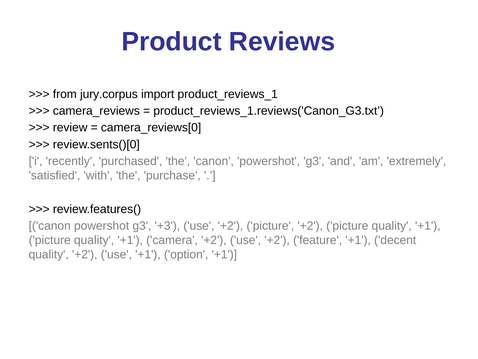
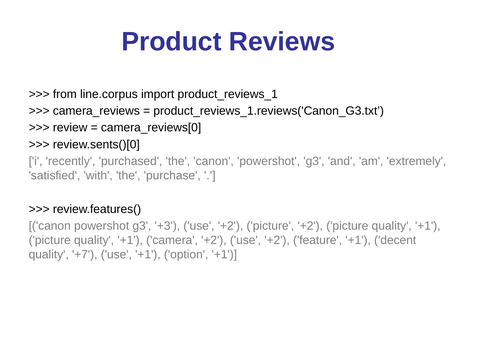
jury.corpus: jury.corpus -> line.corpus
quality +2: +2 -> +7
